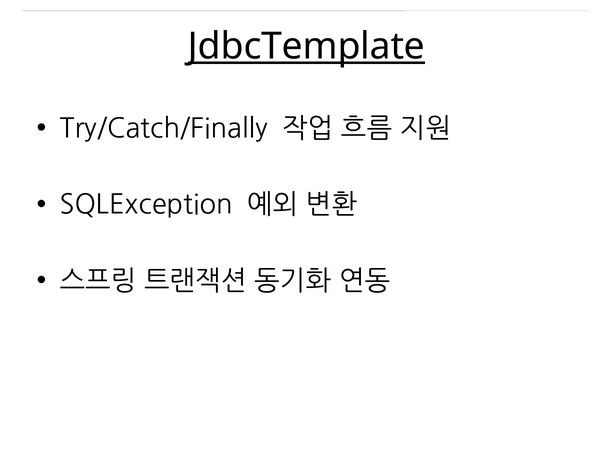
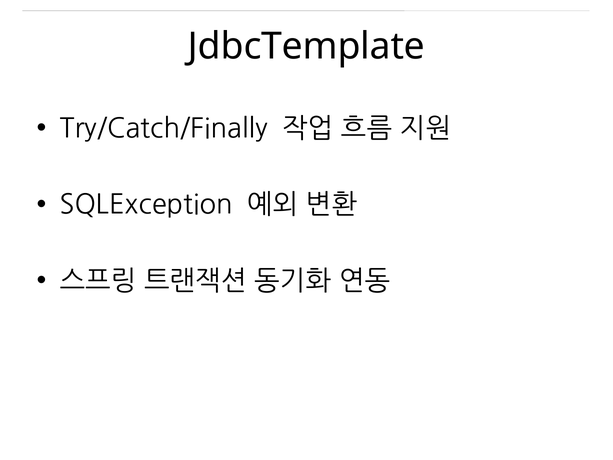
JdbcTemplate underline: present -> none
